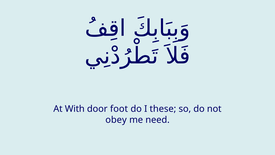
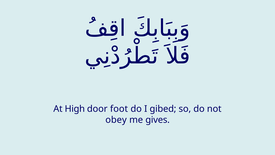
With: With -> High
these: these -> gibed
need: need -> gives
